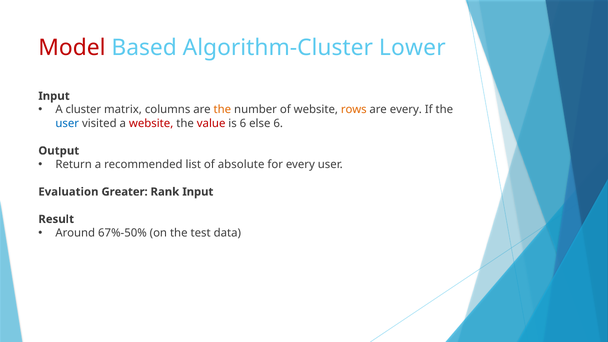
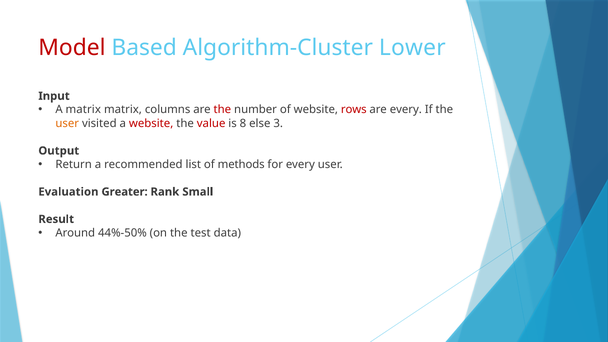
A cluster: cluster -> matrix
the at (222, 110) colour: orange -> red
rows colour: orange -> red
user at (67, 123) colour: blue -> orange
is 6: 6 -> 8
else 6: 6 -> 3
absolute: absolute -> methods
Rank Input: Input -> Small
67%-50%: 67%-50% -> 44%-50%
